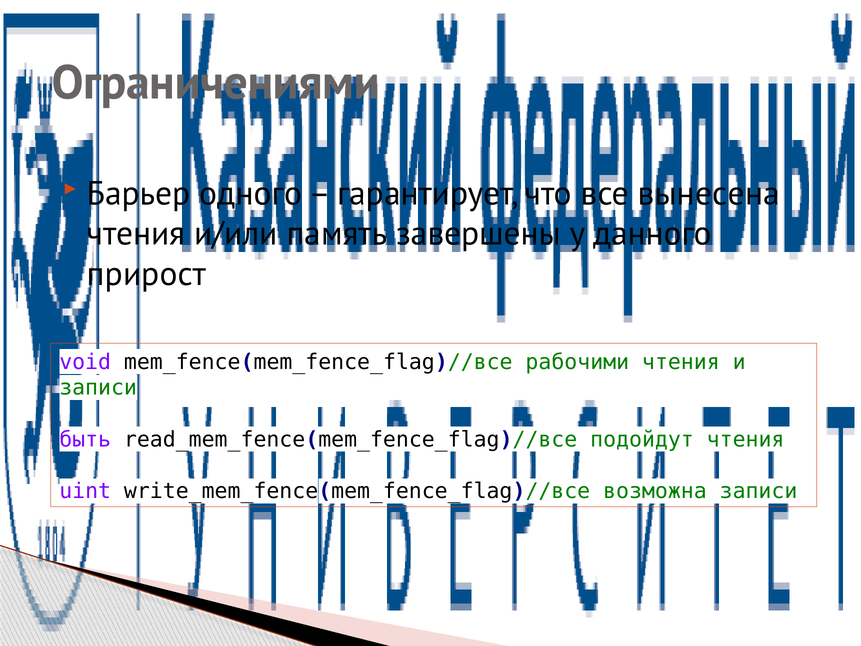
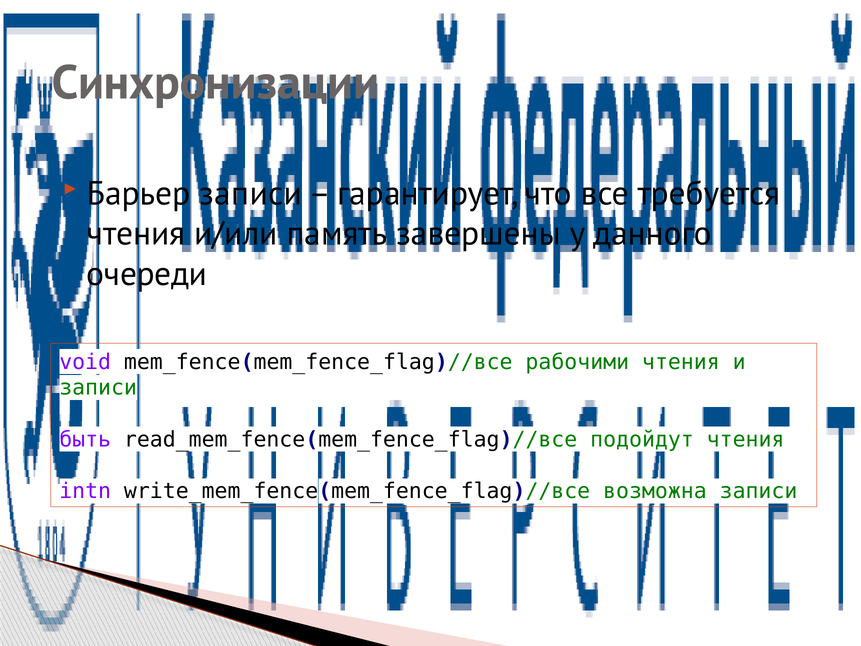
Ограничениями: Ограничениями -> Синхронизации
Барьер одного: одного -> записи
вынесена: вынесена -> требуется
прирост: прирост -> очереди
uint: uint -> intn
